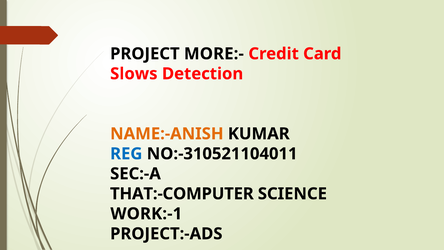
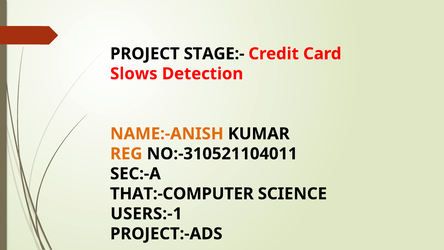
MORE:-: MORE:- -> STAGE:-
REG colour: blue -> orange
WORK:-1: WORK:-1 -> USERS:-1
